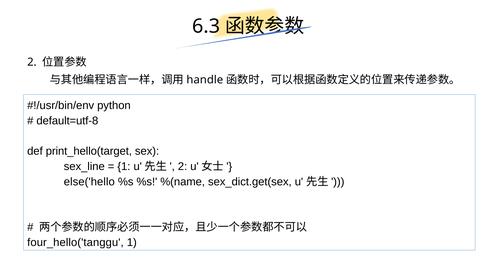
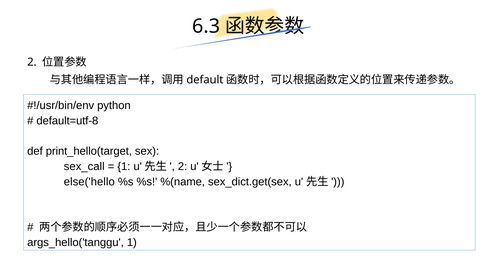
handle: handle -> default
sex_line: sex_line -> sex_call
four_hello('tanggu: four_hello('tanggu -> args_hello('tanggu
